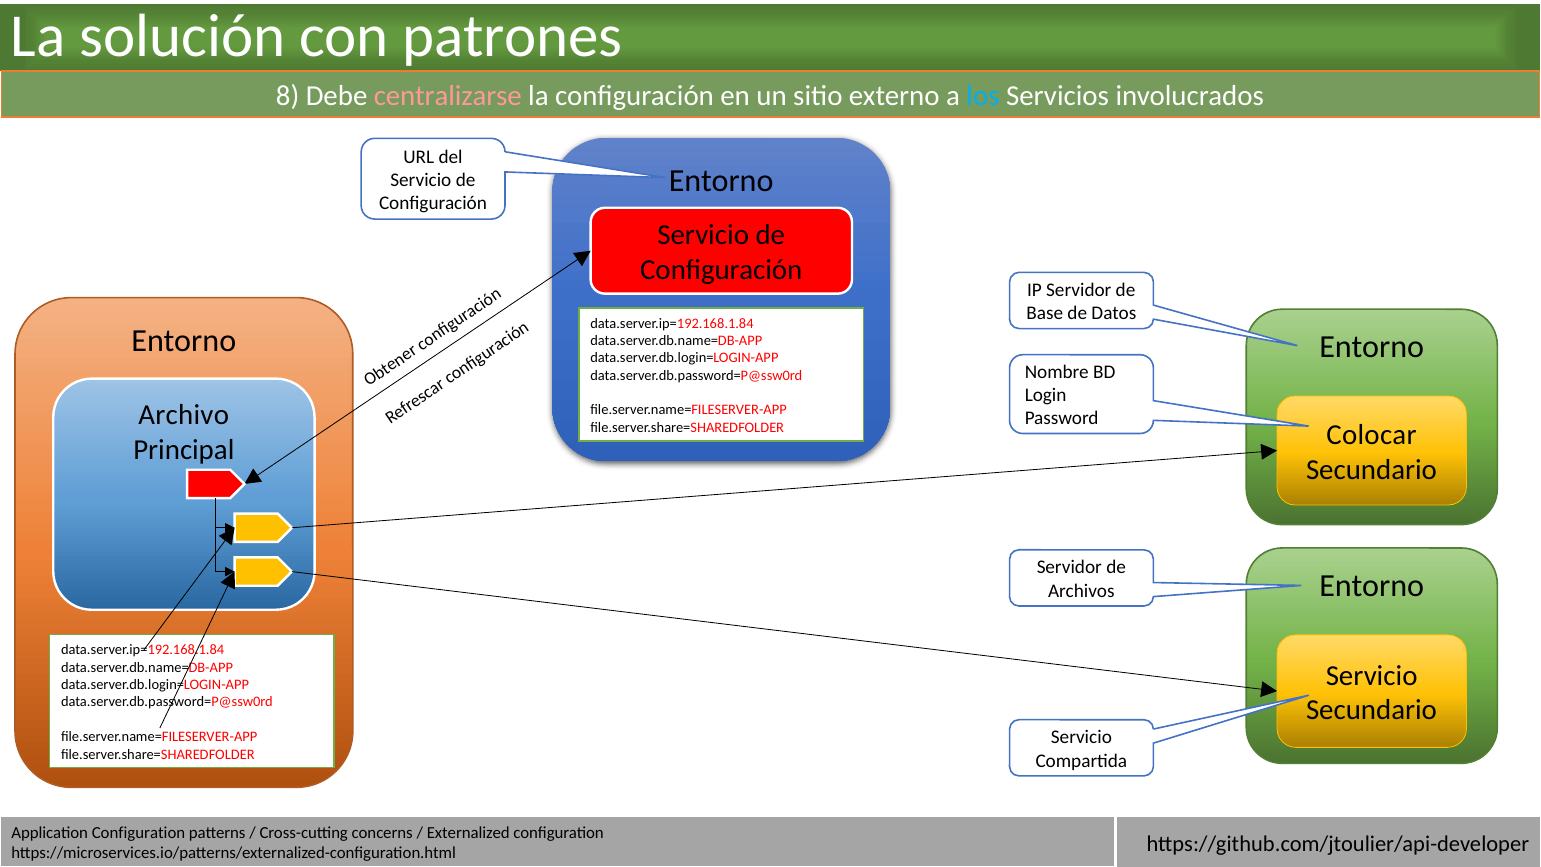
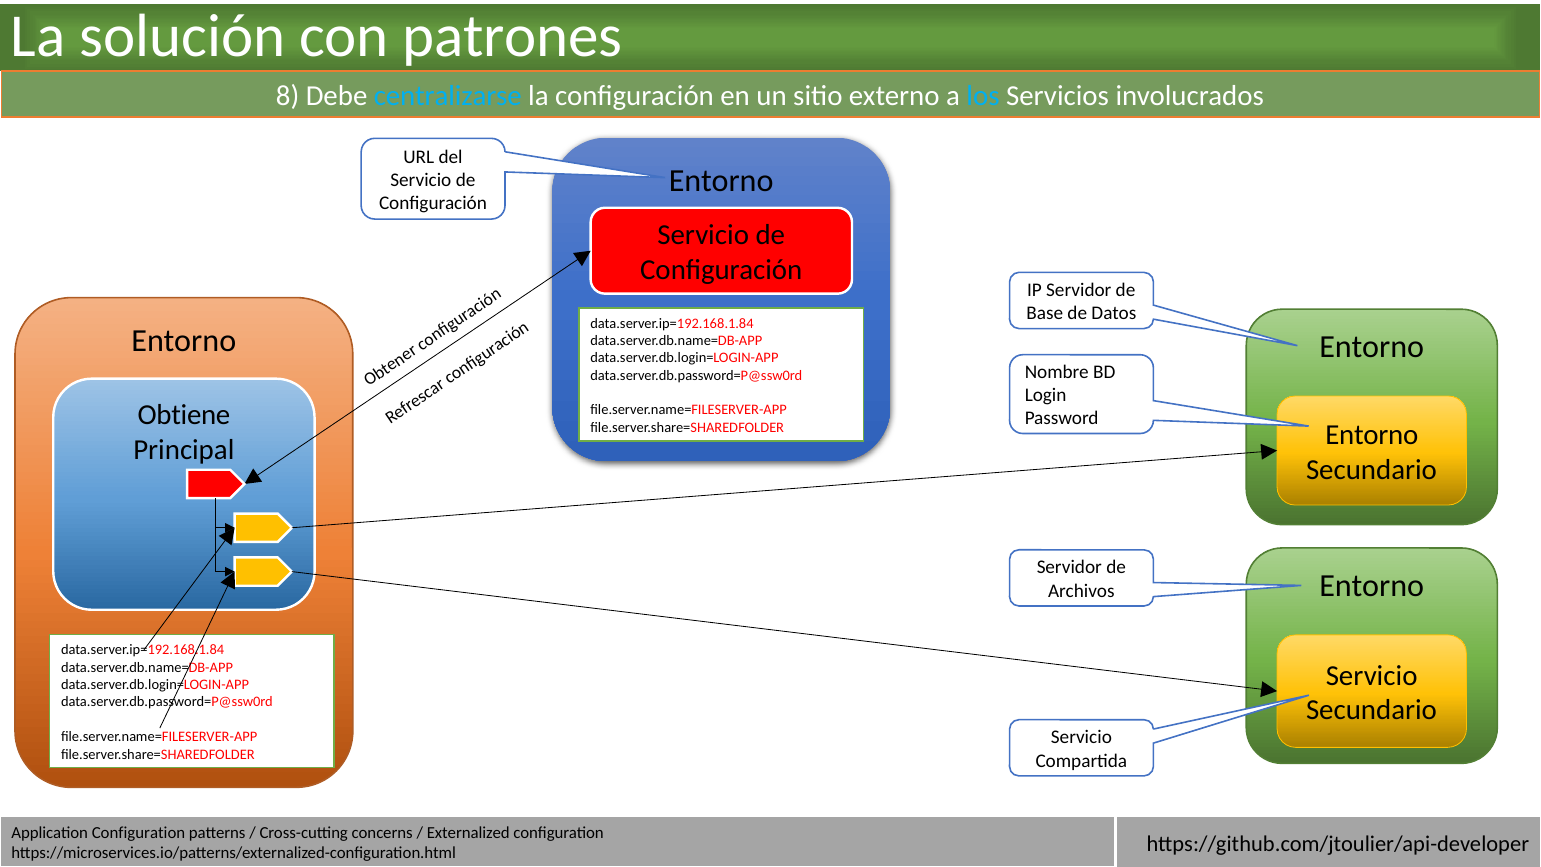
centralizarse colour: pink -> light blue
Archivo: Archivo -> Obtiene
Colocar at (1372, 435): Colocar -> Entorno
